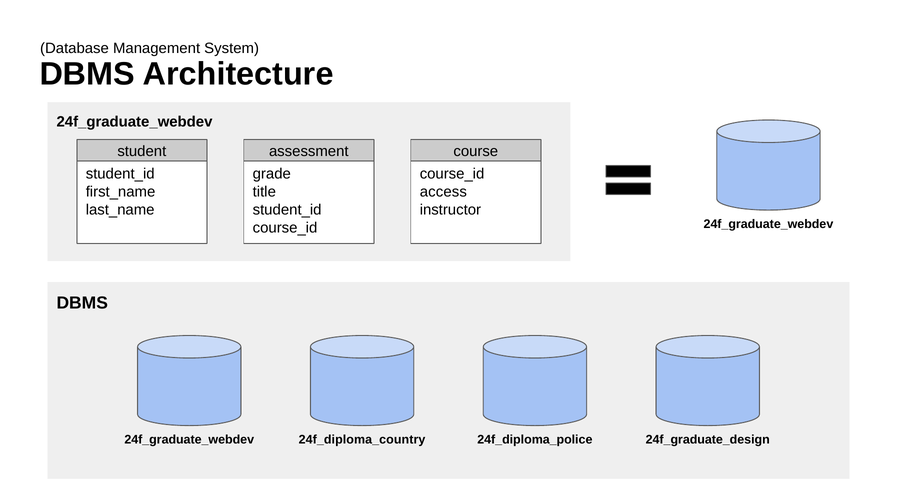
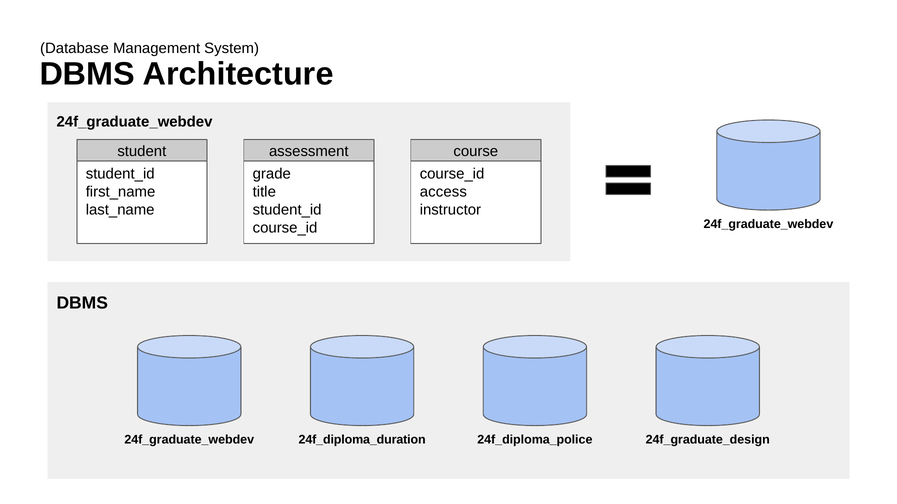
24f_diploma_country: 24f_diploma_country -> 24f_diploma_duration
